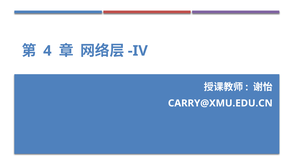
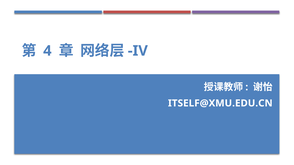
CARRY@XMU.EDU.CN: CARRY@XMU.EDU.CN -> ITSELF@XMU.EDU.CN
